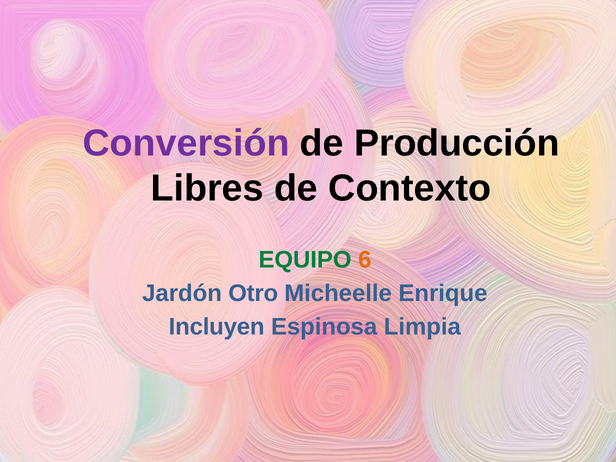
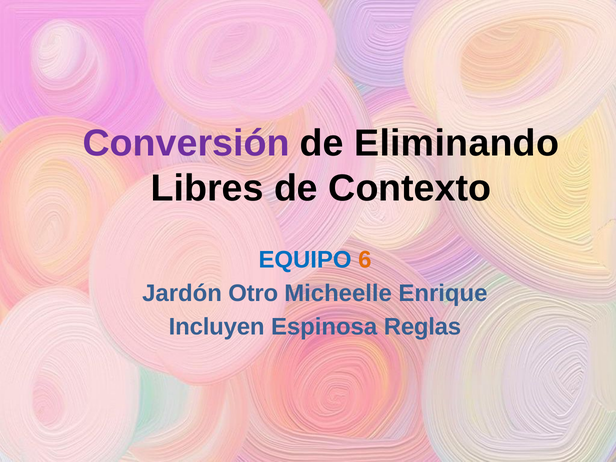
Producción: Producción -> Eliminando
EQUIPO colour: green -> blue
Limpia: Limpia -> Reglas
